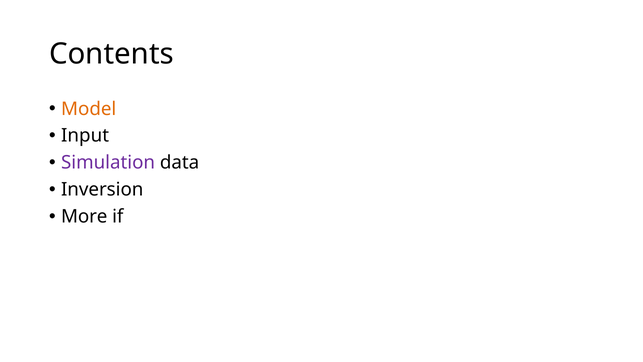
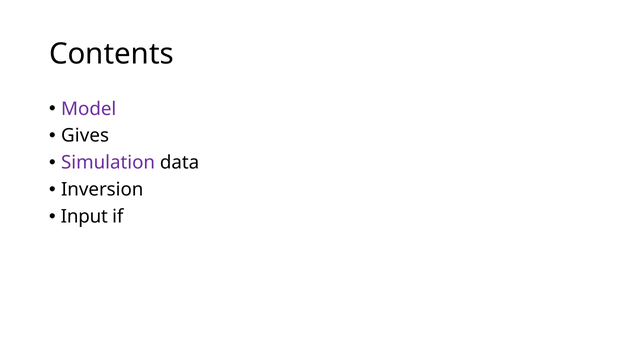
Model colour: orange -> purple
Input: Input -> Gives
More: More -> Input
